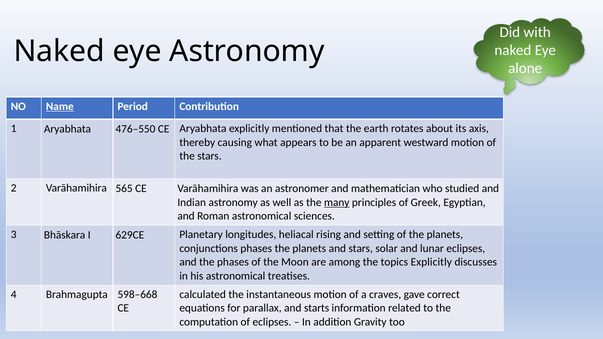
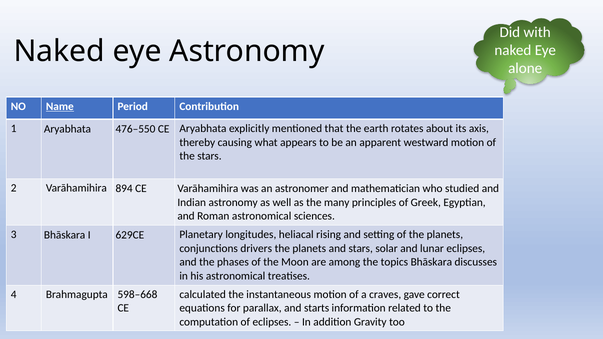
565: 565 -> 894
many underline: present -> none
conjunctions phases: phases -> drivers
topics Explicitly: Explicitly -> Bhāskara
